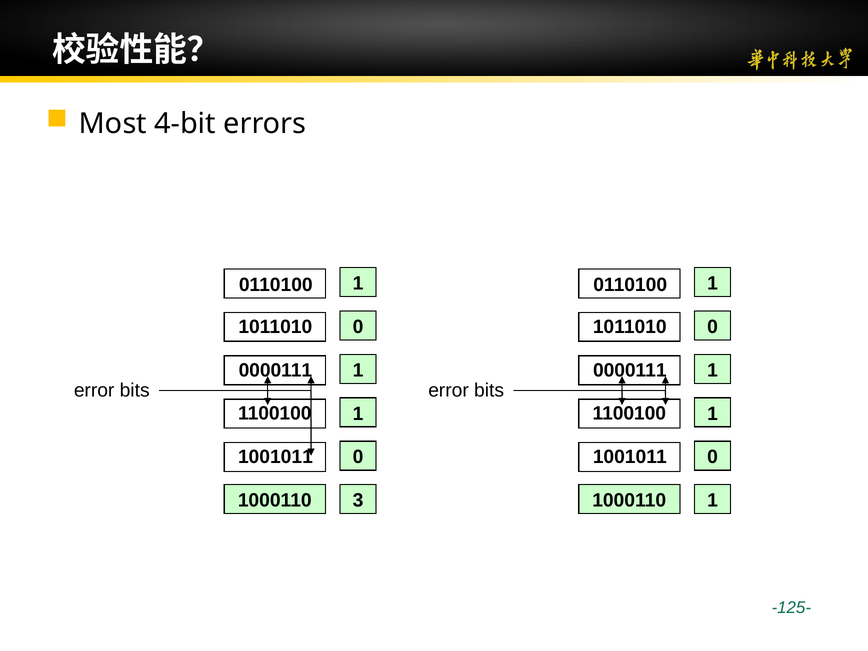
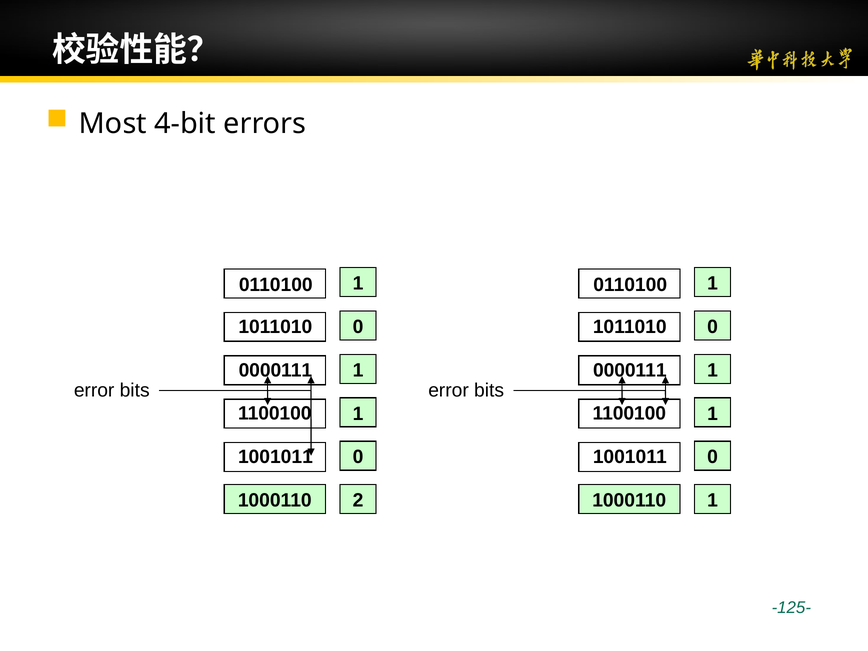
3: 3 -> 2
